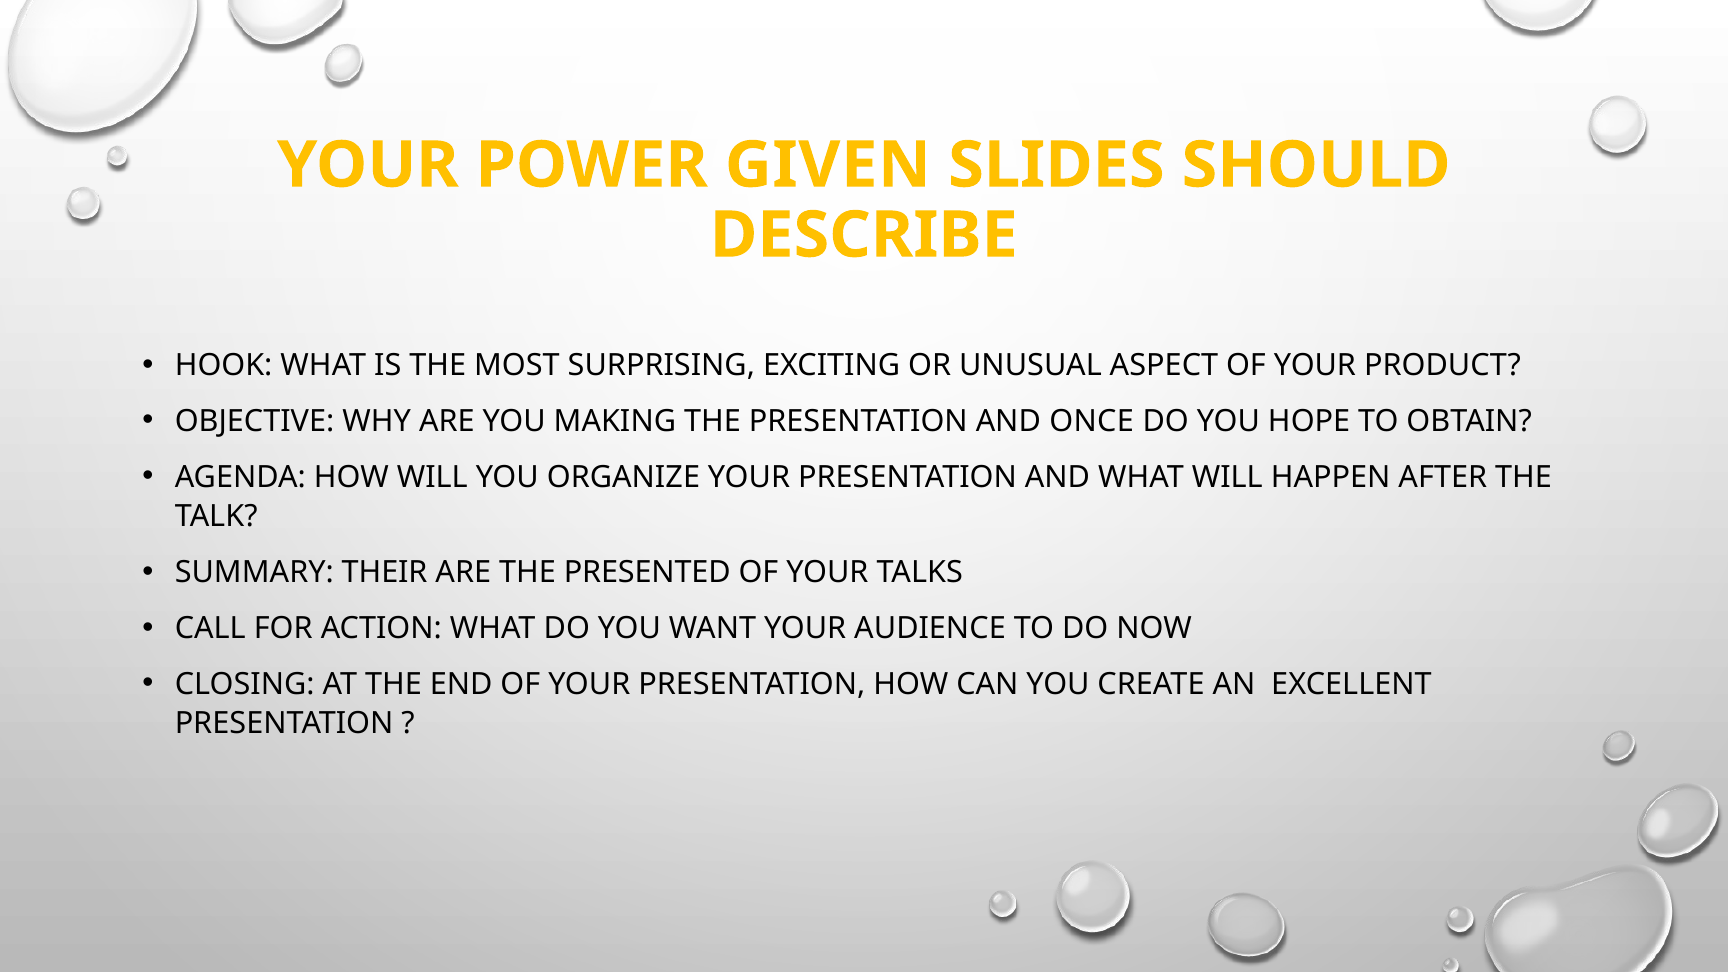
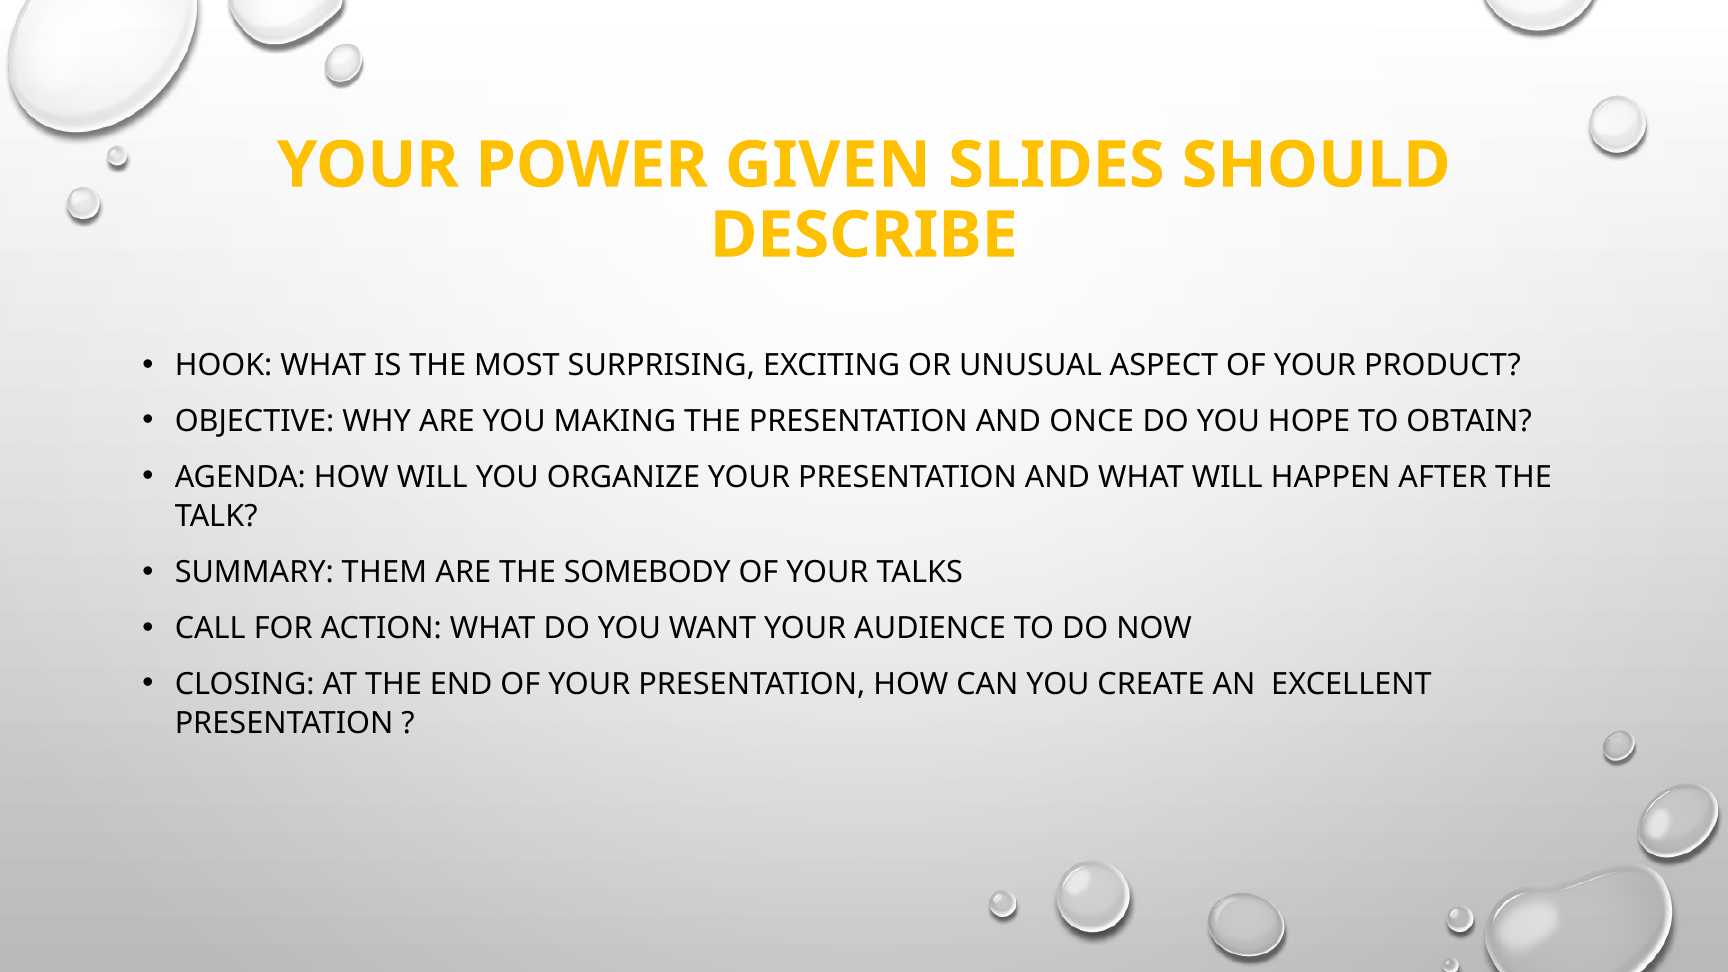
THEIR: THEIR -> THEM
PRESENTED: PRESENTED -> SOMEBODY
